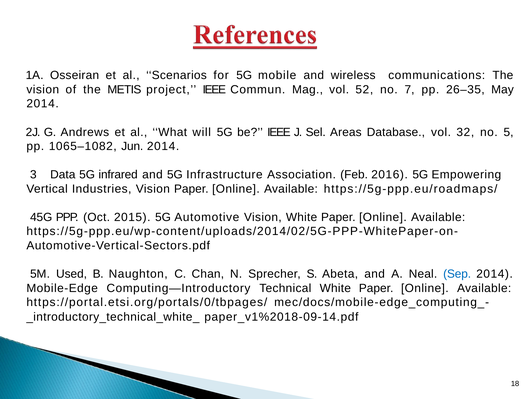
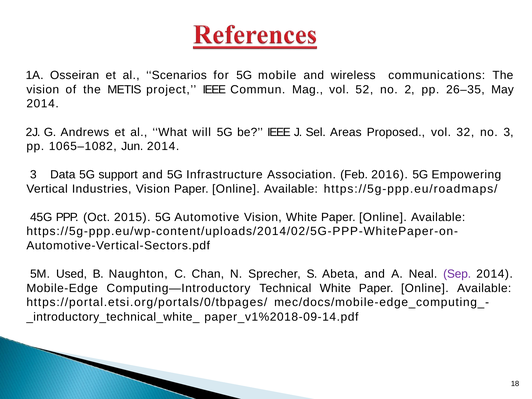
7: 7 -> 2
Database: Database -> Proposed
no 5: 5 -> 3
infrared: infrared -> support
Sep colour: blue -> purple
